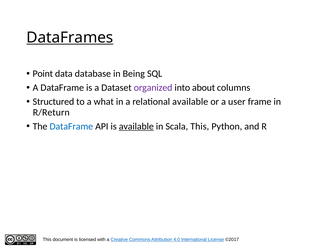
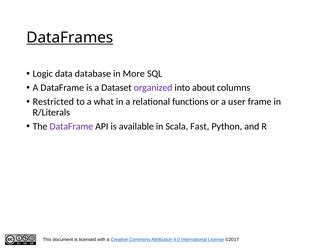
Point: Point -> Logic
Being: Being -> More
Structured: Structured -> Restricted
relational available: available -> functions
R/Return: R/Return -> R/Literals
DataFrame at (71, 126) colour: blue -> purple
available at (136, 126) underline: present -> none
Scala This: This -> Fast
